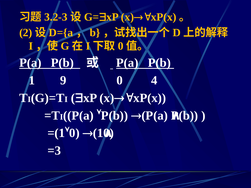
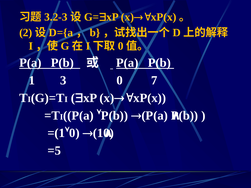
9: 9 -> 3
4: 4 -> 7
=3: =3 -> =5
